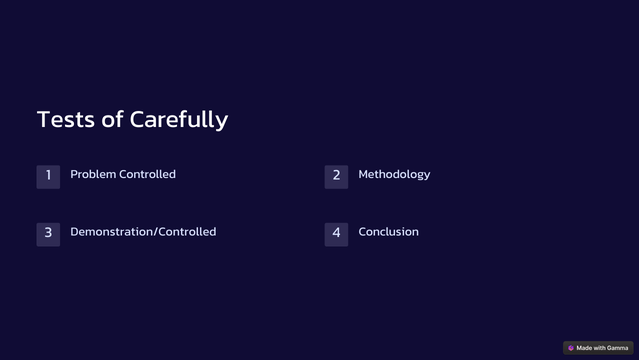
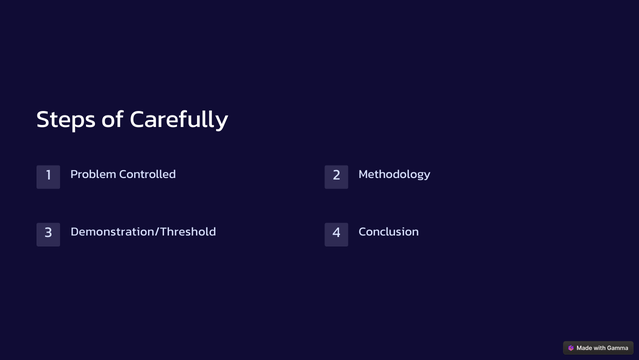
Tests: Tests -> Steps
Demonstration/Controlled: Demonstration/Controlled -> Demonstration/Threshold
